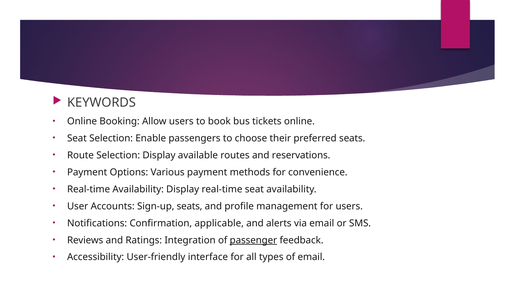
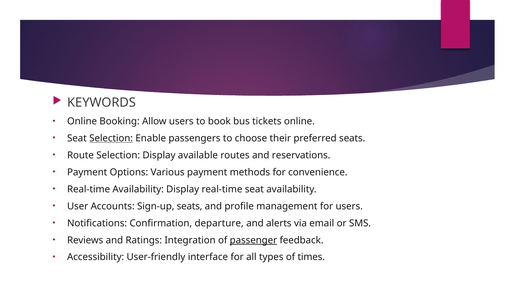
Selection at (111, 138) underline: none -> present
applicable: applicable -> departure
of email: email -> times
